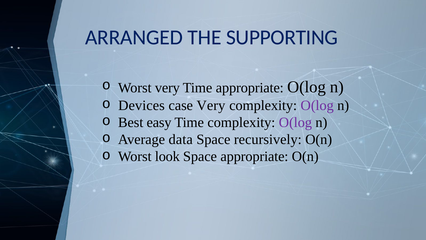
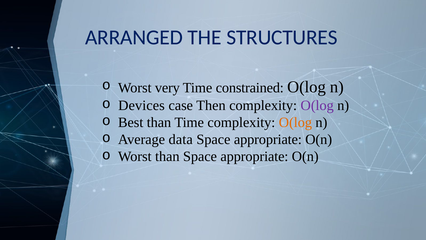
SUPPORTING: SUPPORTING -> STRUCTURES
Time appropriate: appropriate -> constrained
case Very: Very -> Then
Best easy: easy -> than
O(log at (295, 122) colour: purple -> orange
recursively at (268, 139): recursively -> appropriate
Worst look: look -> than
